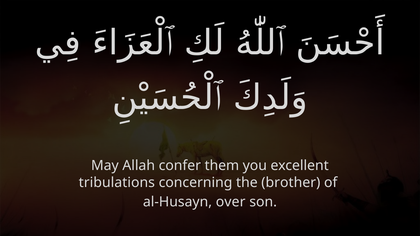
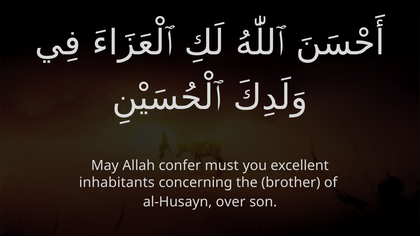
them: them -> must
tribulations: tribulations -> inhabitants
